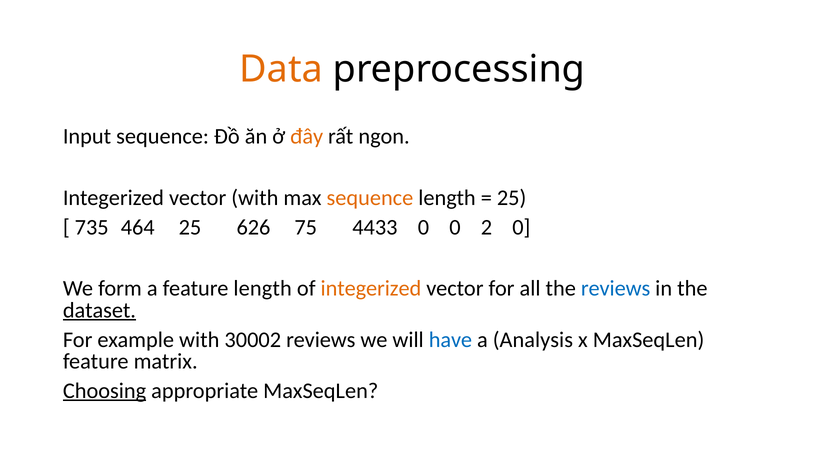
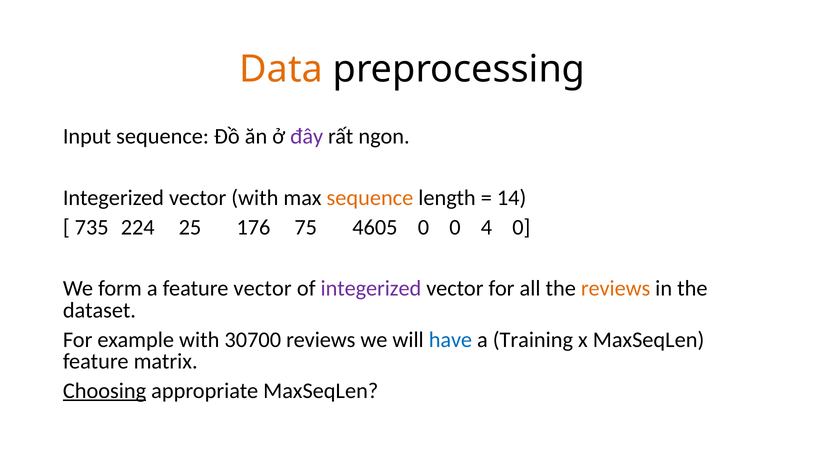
đây colour: orange -> purple
25 at (512, 198): 25 -> 14
464: 464 -> 224
626: 626 -> 176
4433: 4433 -> 4605
2: 2 -> 4
feature length: length -> vector
integerized at (371, 289) colour: orange -> purple
reviews at (616, 289) colour: blue -> orange
dataset underline: present -> none
30002: 30002 -> 30700
Analysis: Analysis -> Training
